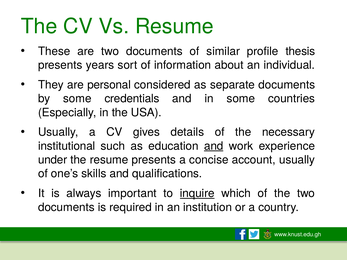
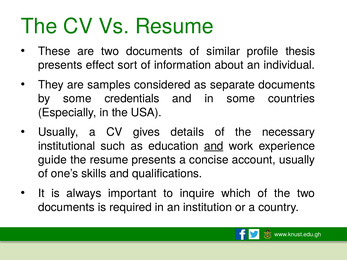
years: years -> effect
personal: personal -> samples
under: under -> guide
inquire underline: present -> none
